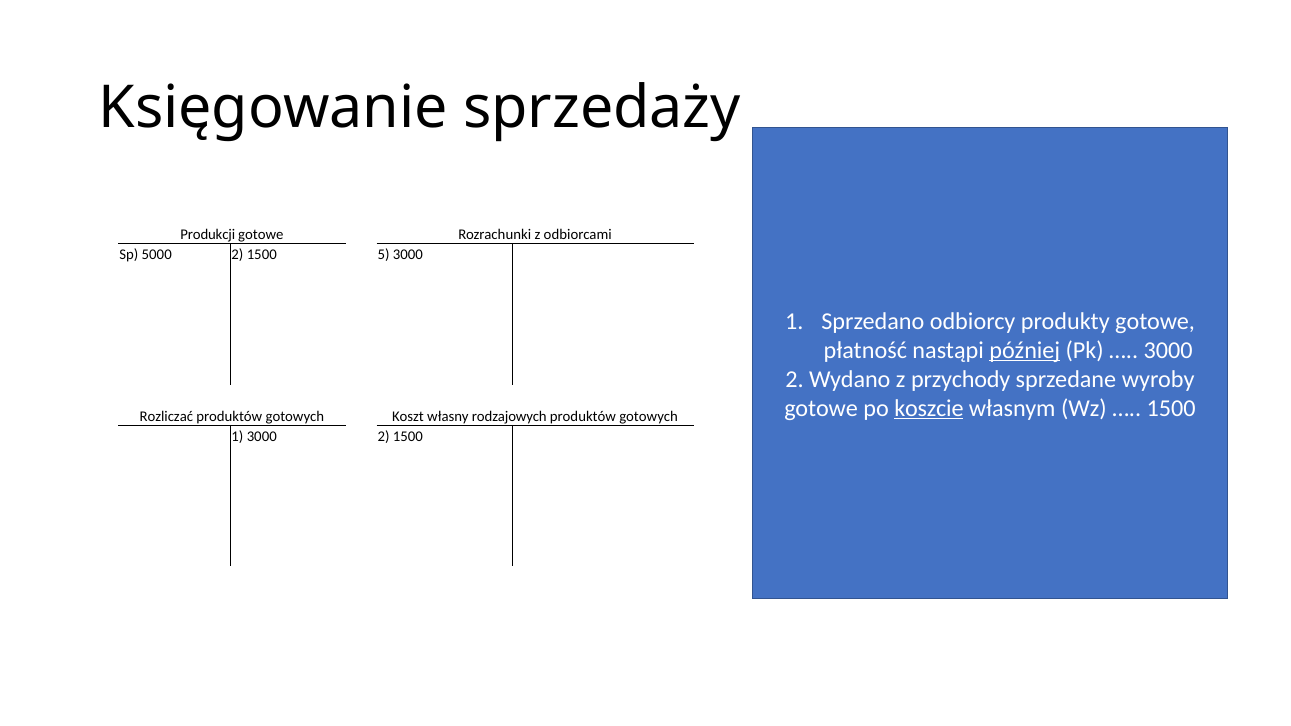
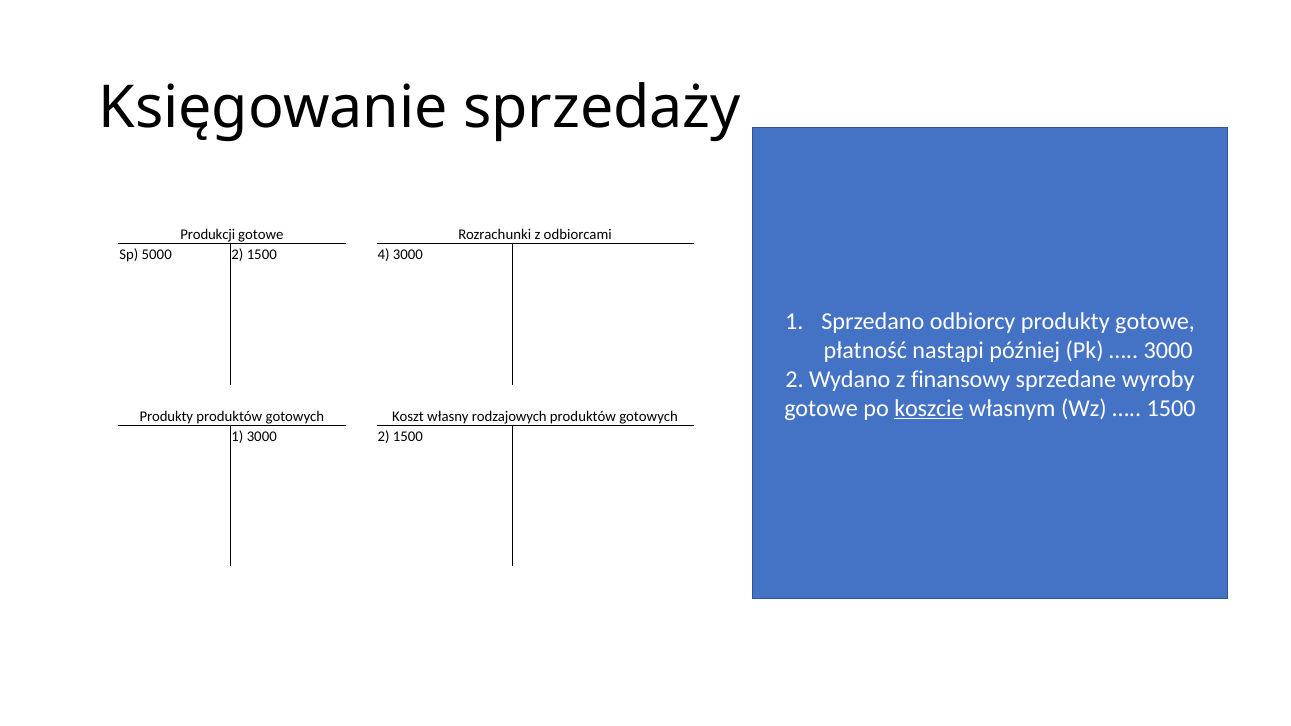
5: 5 -> 4
później underline: present -> none
przychody: przychody -> finansowy
Rozliczać at (166, 416): Rozliczać -> Produkty
